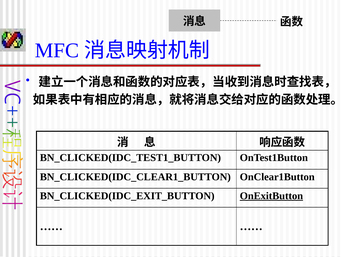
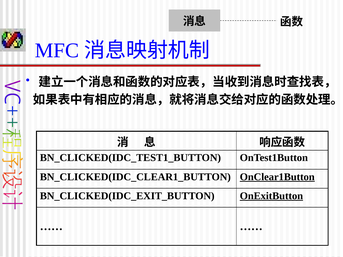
OnClear1Button underline: none -> present
